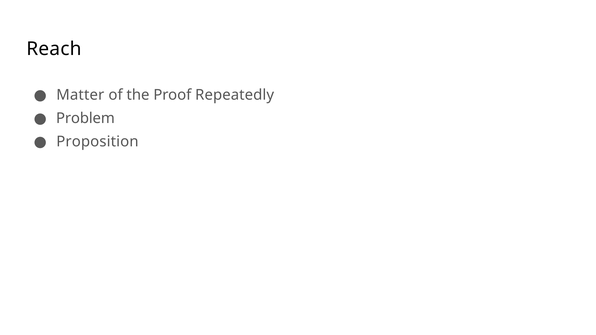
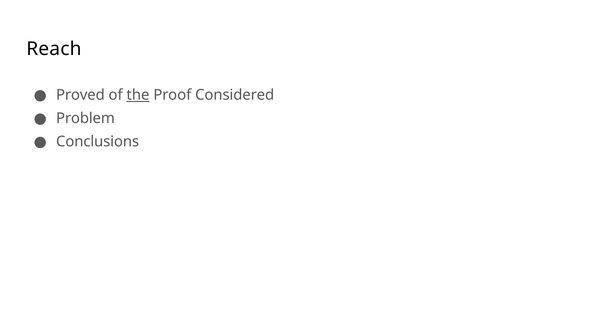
Matter: Matter -> Proved
the underline: none -> present
Repeatedly: Repeatedly -> Considered
Proposition: Proposition -> Conclusions
